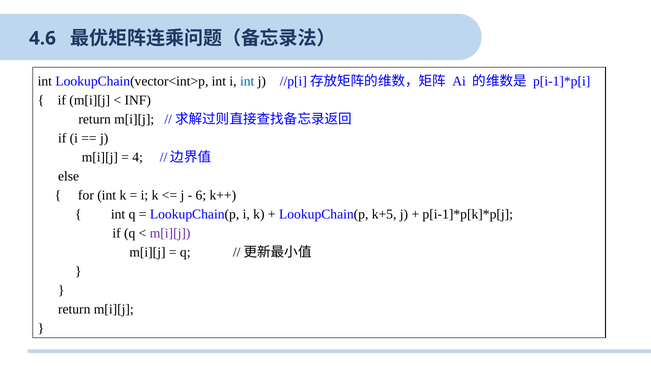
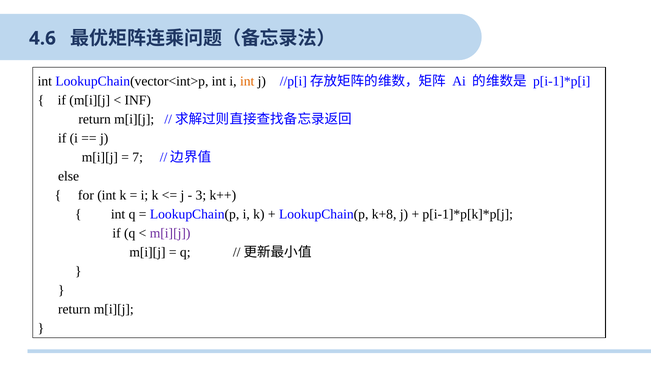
int at (247, 81) colour: blue -> orange
4: 4 -> 7
6: 6 -> 3
k+5: k+5 -> k+8
